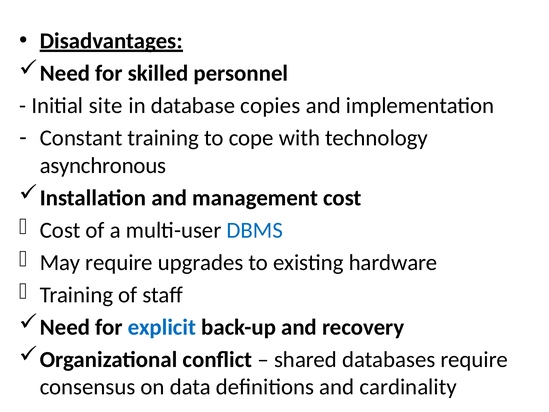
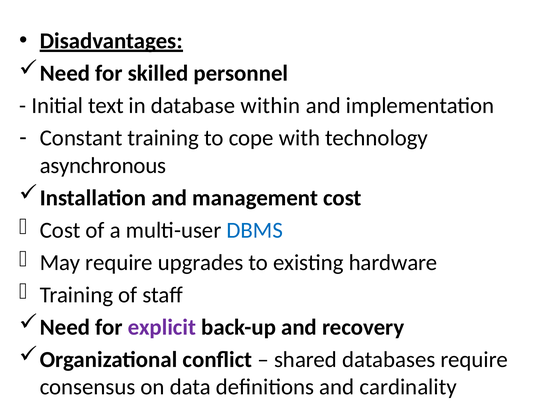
site: site -> text
copies: copies -> within
explicit colour: blue -> purple
